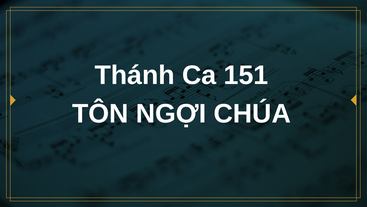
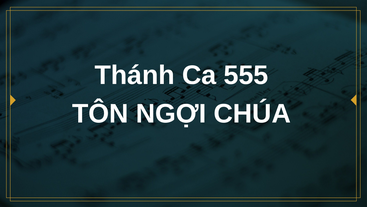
151: 151 -> 555
